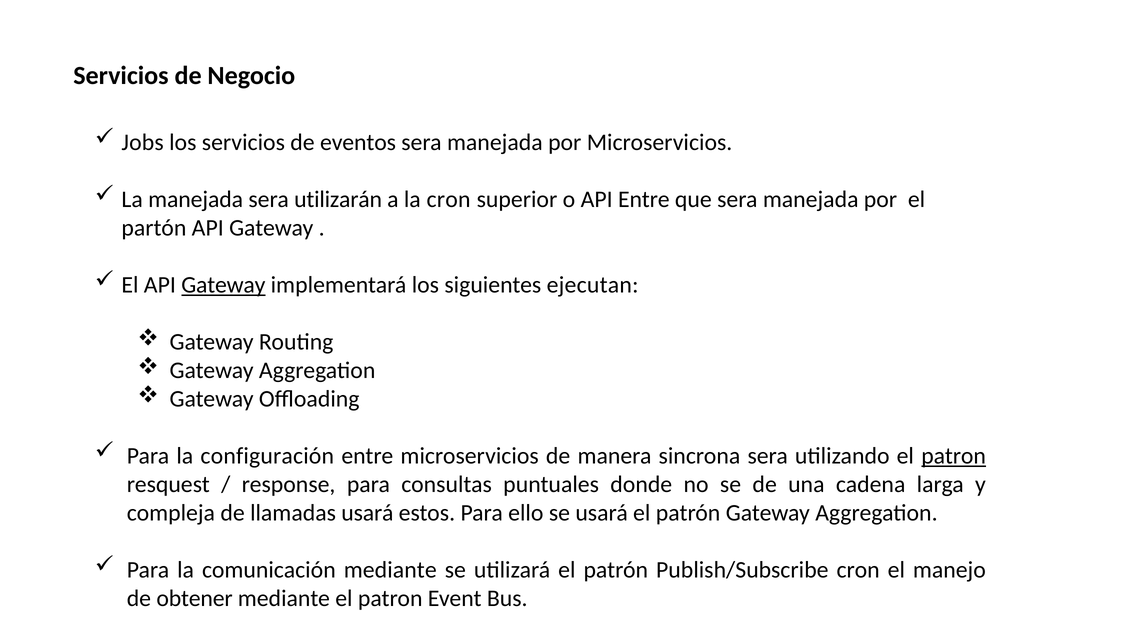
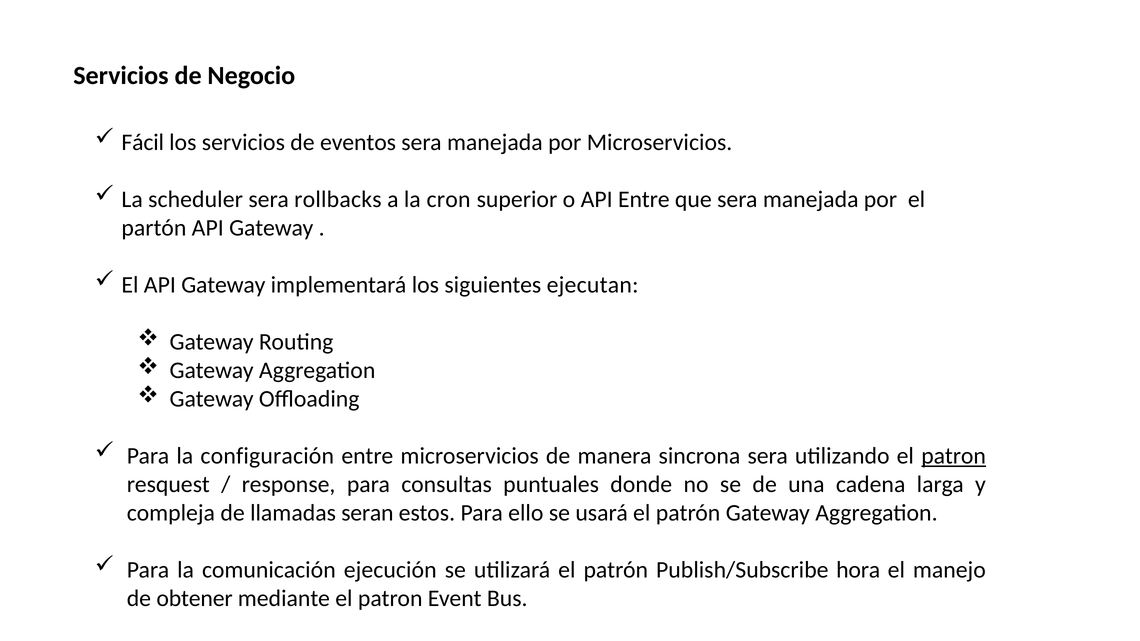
Jobs: Jobs -> Fácil
La manejada: manejada -> scheduler
utilizarán: utilizarán -> rollbacks
Gateway at (223, 285) underline: present -> none
llamadas usará: usará -> seran
comunicación mediante: mediante -> ejecución
Publish/Subscribe cron: cron -> hora
